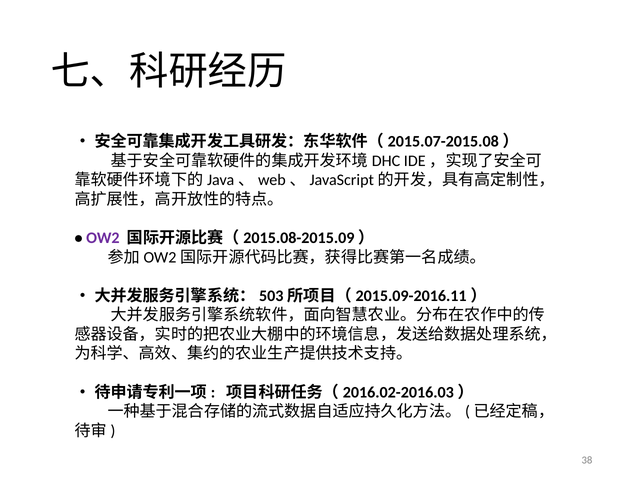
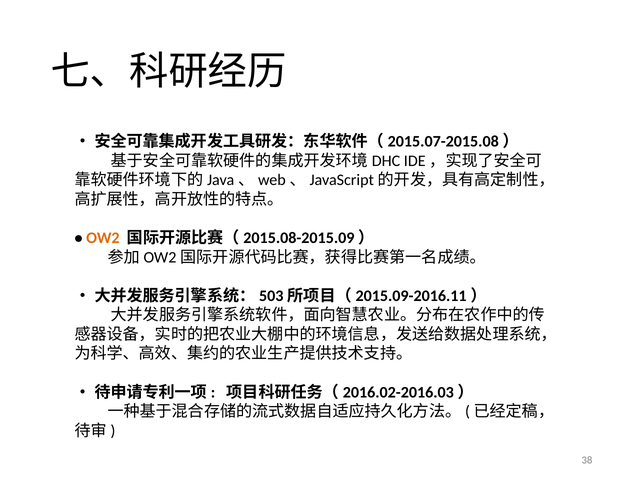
OW2 colour: purple -> orange
